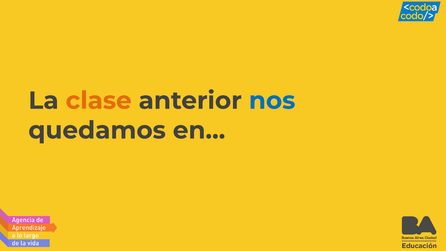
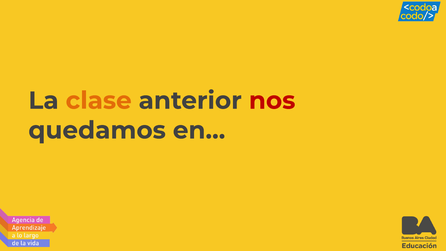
nos colour: blue -> red
